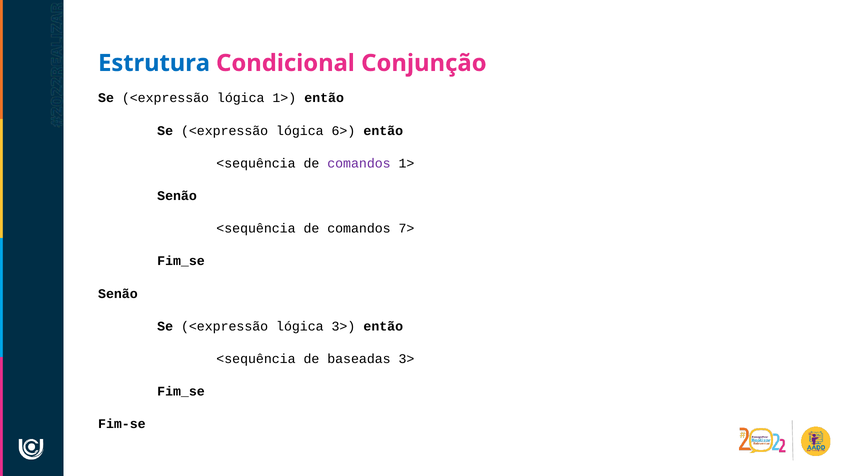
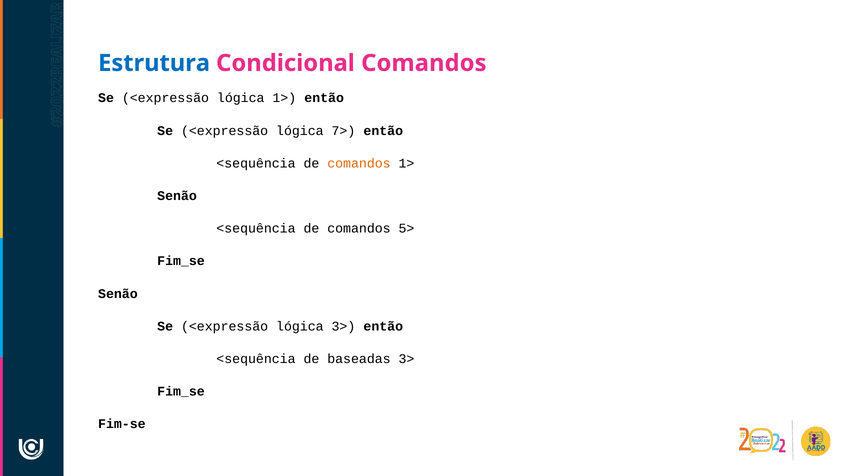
Condicional Conjunção: Conjunção -> Comandos
6>: 6> -> 7>
comandos at (359, 163) colour: purple -> orange
7>: 7> -> 5>
